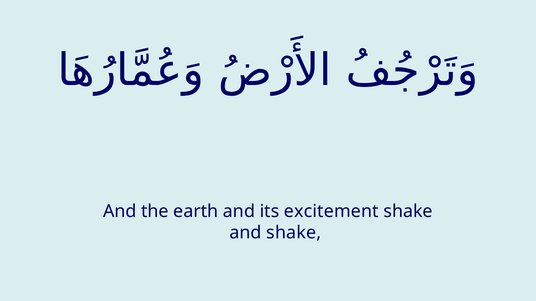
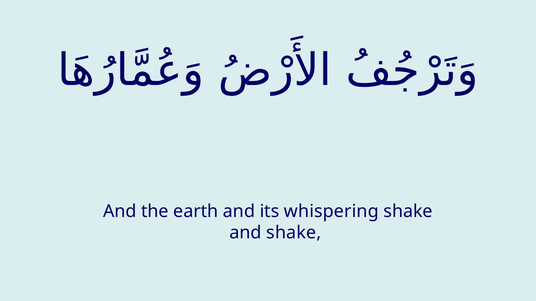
excitement: excitement -> whispering
